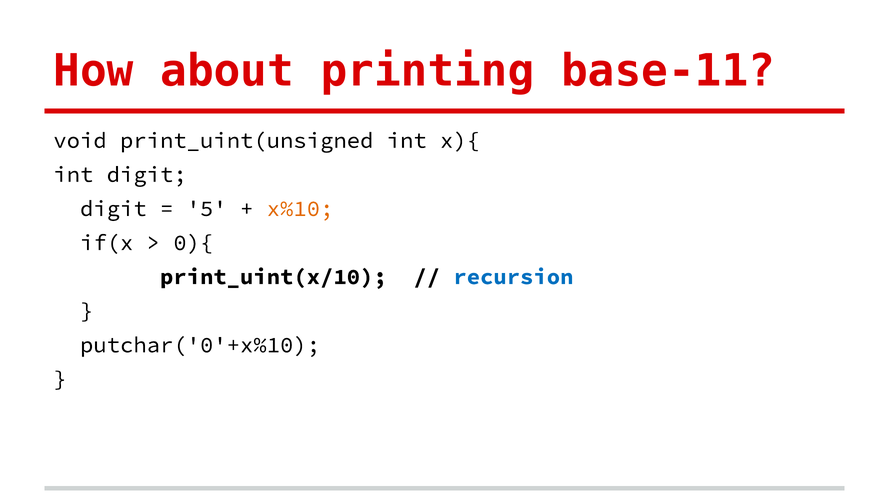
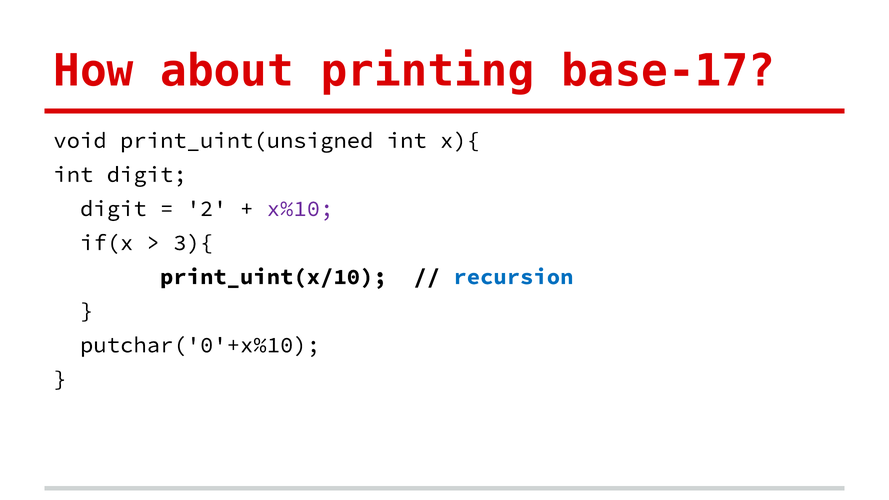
base-11: base-11 -> base-17
5: 5 -> 2
x%10 colour: orange -> purple
0){: 0){ -> 3){
